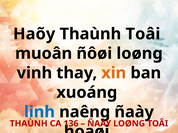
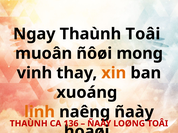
Haõy: Haõy -> Ngay
ñôøi loøng: loøng -> mong
linh colour: blue -> orange
